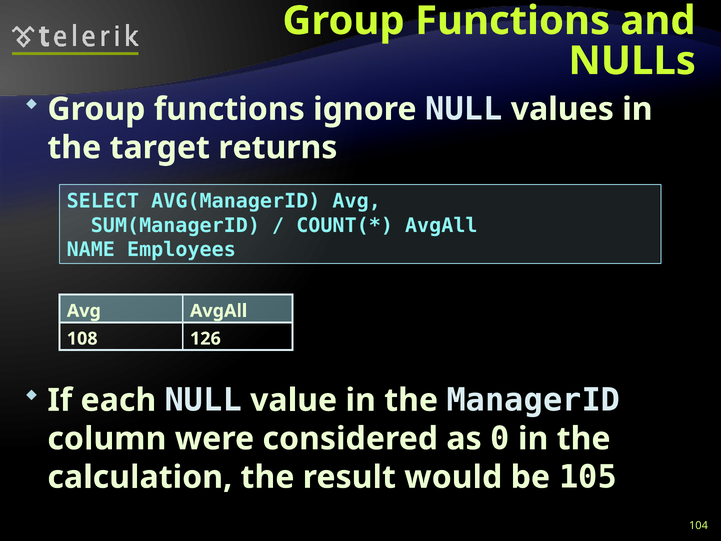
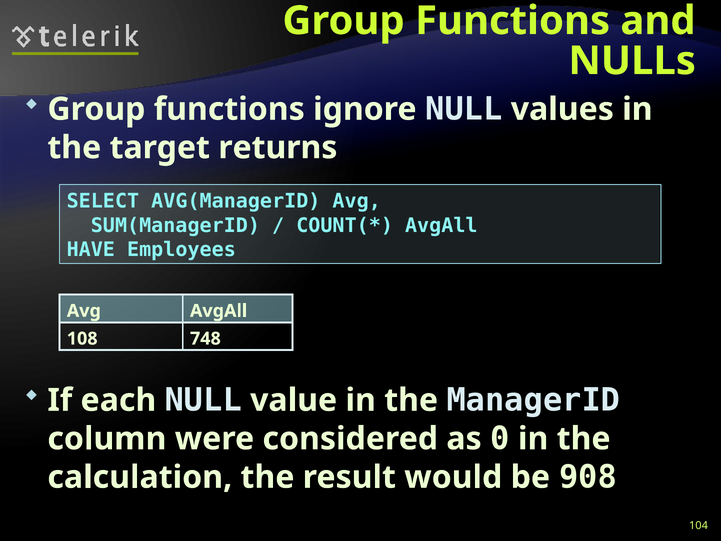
NAME: NAME -> HAVE
126: 126 -> 748
105: 105 -> 908
